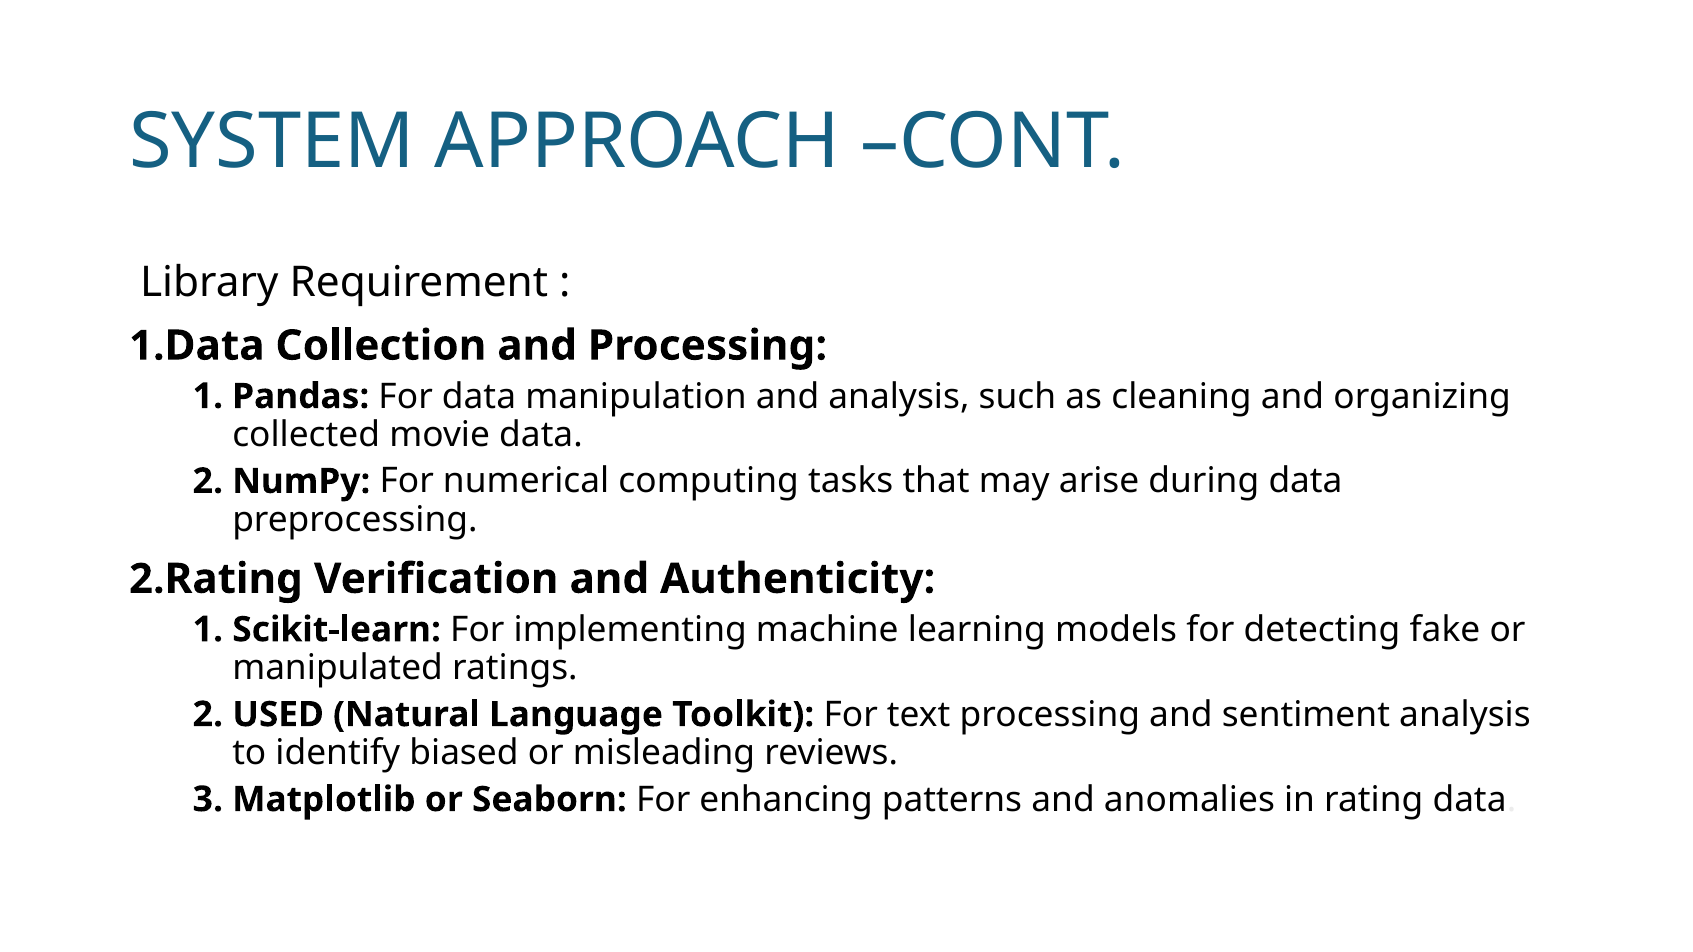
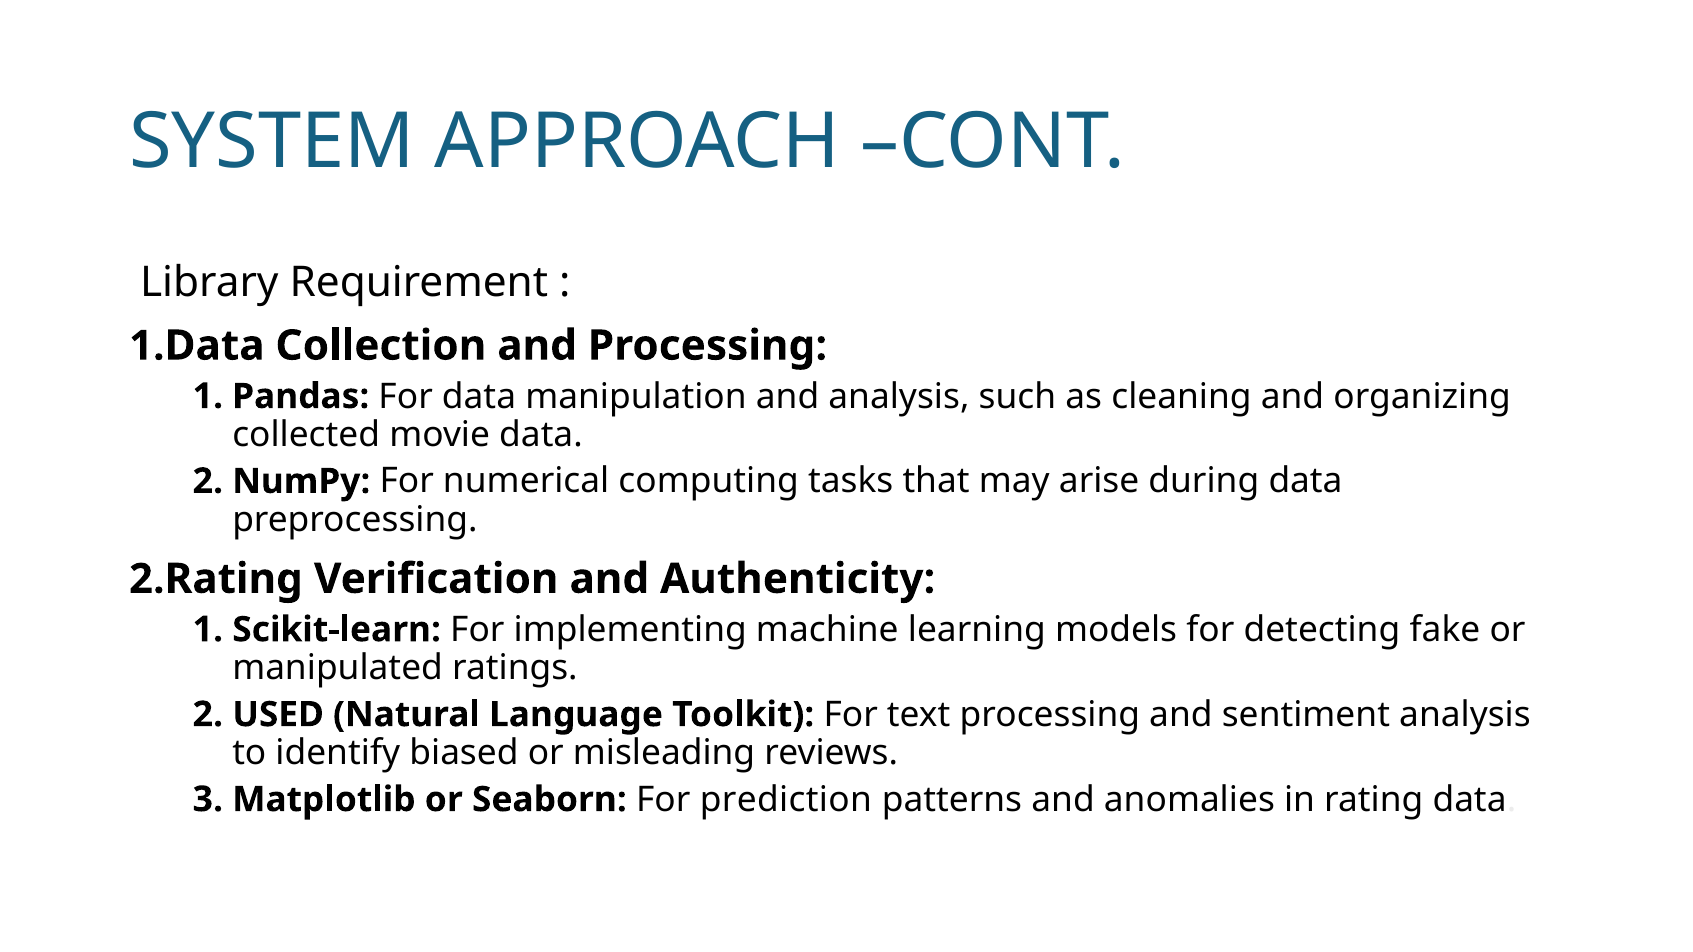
enhancing: enhancing -> prediction
